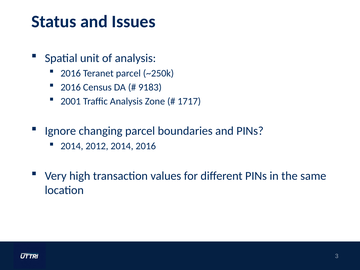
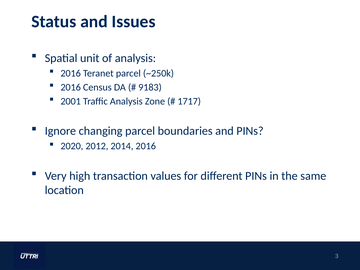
2014 at (72, 146): 2014 -> 2020
